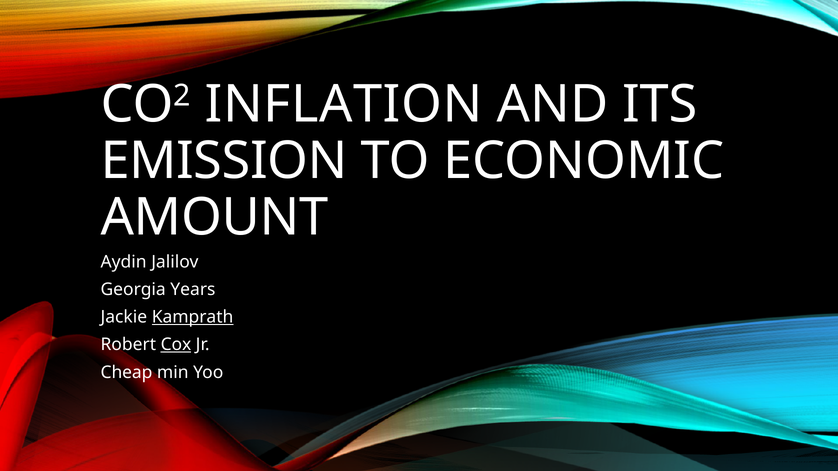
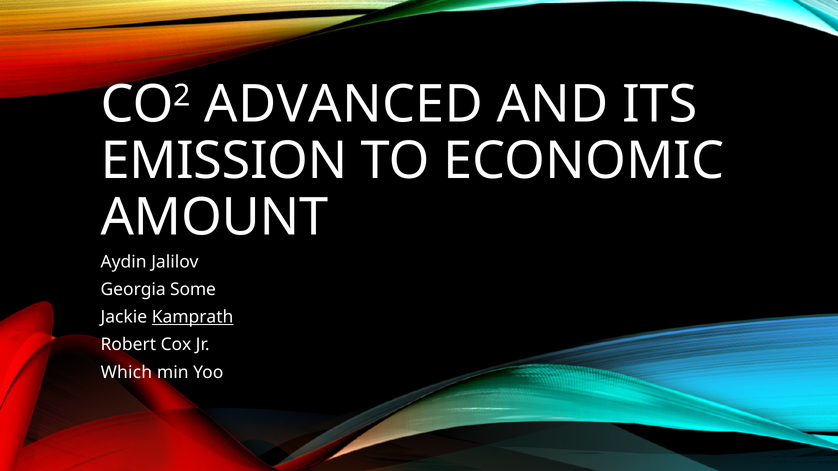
INFLATION: INFLATION -> ADVANCED
Years: Years -> Some
Cox underline: present -> none
Cheap: Cheap -> Which
